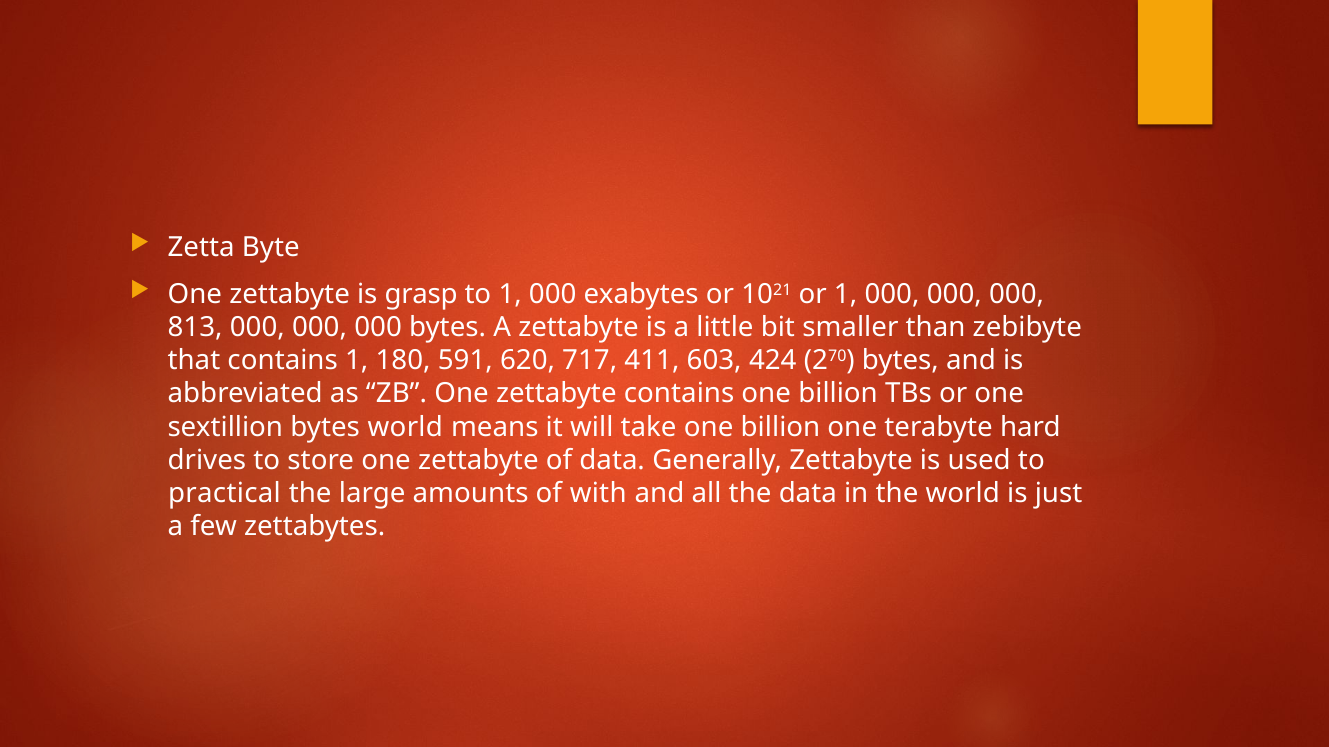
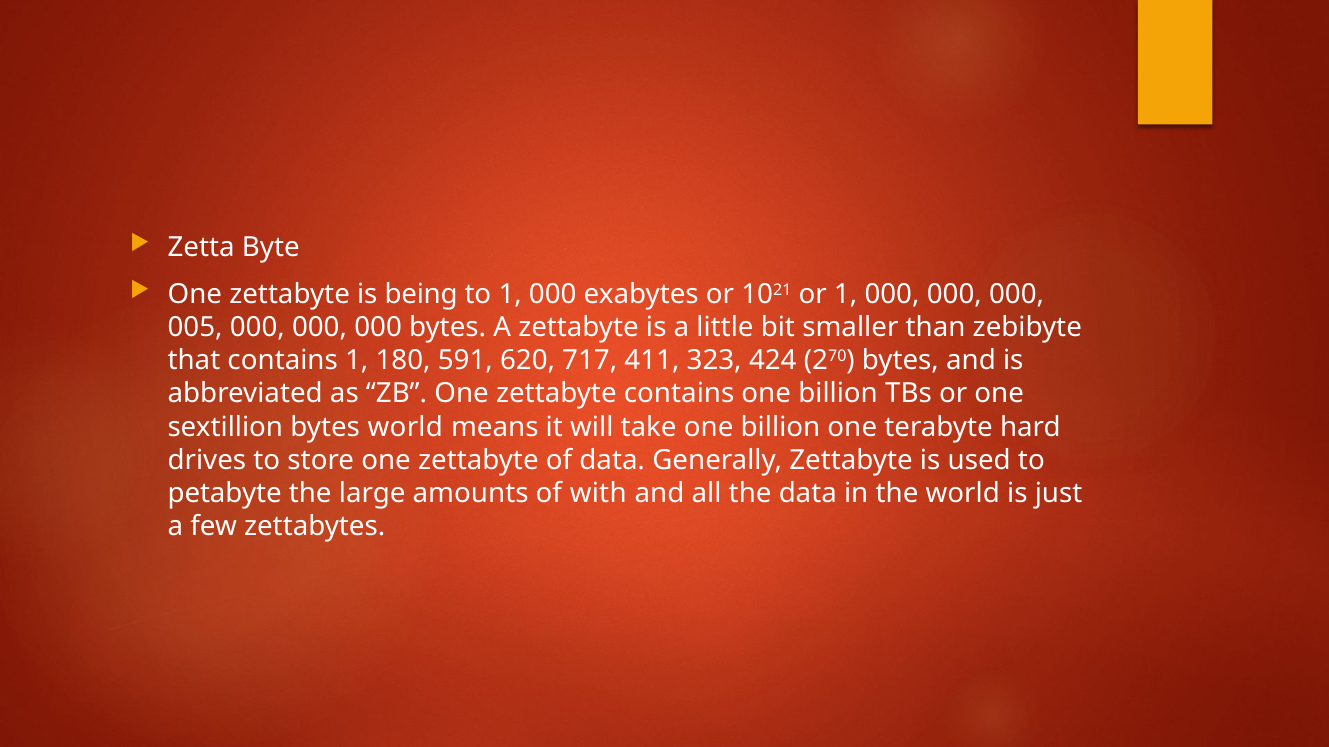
grasp: grasp -> being
813: 813 -> 005
603: 603 -> 323
practical: practical -> petabyte
